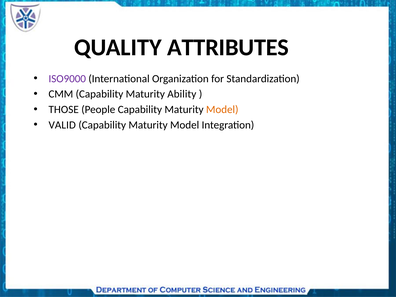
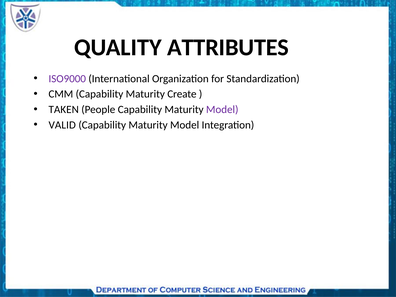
Ability: Ability -> Create
THOSE: THOSE -> TAKEN
Model at (222, 110) colour: orange -> purple
